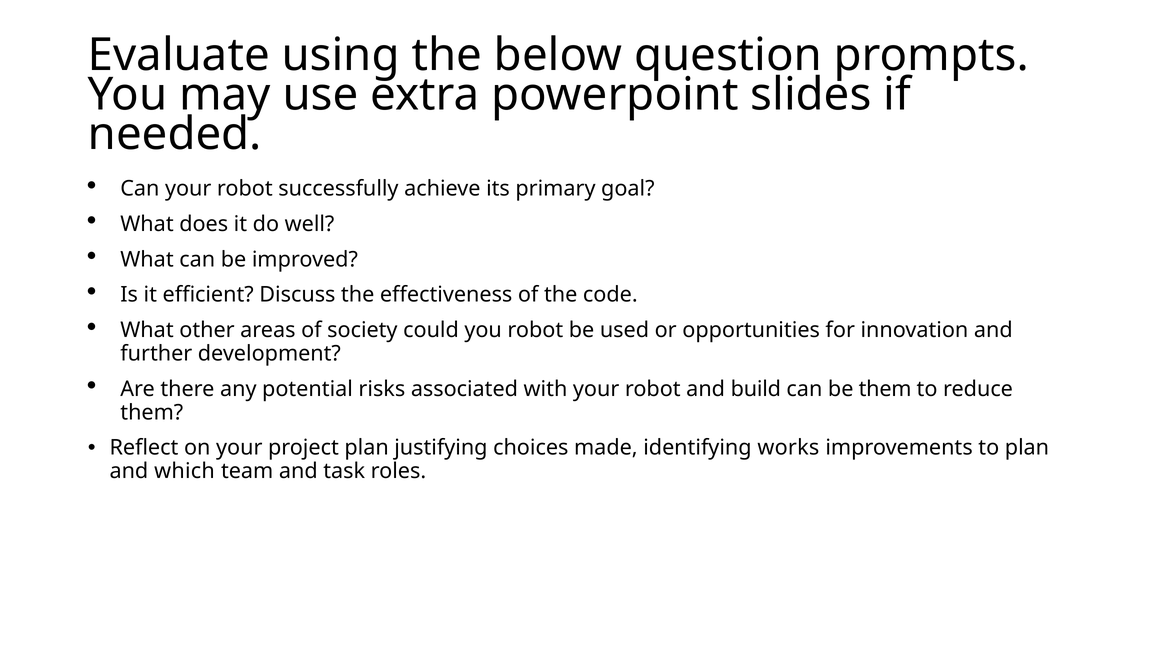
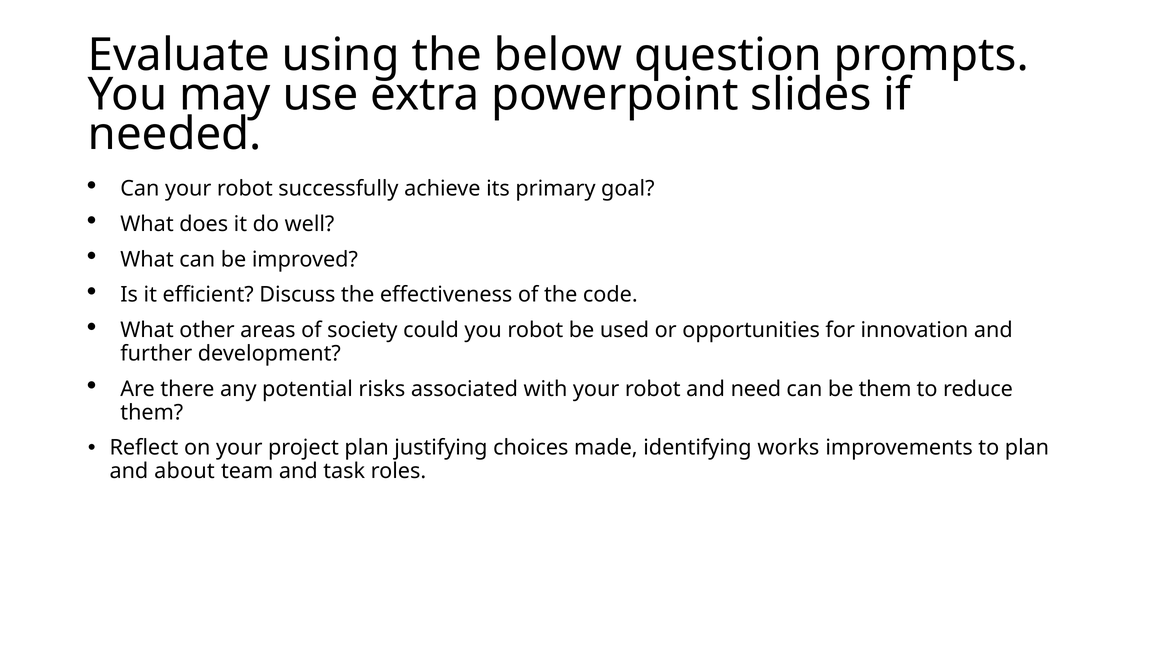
build: build -> need
which: which -> about
